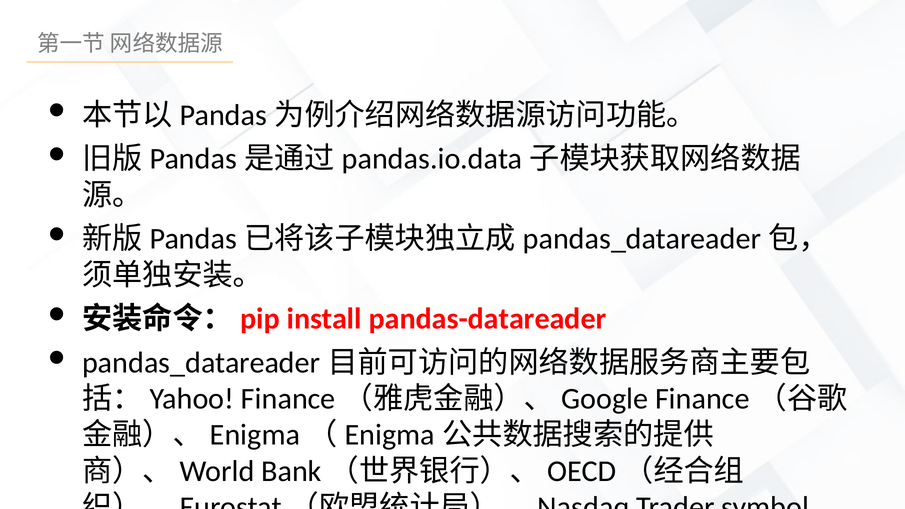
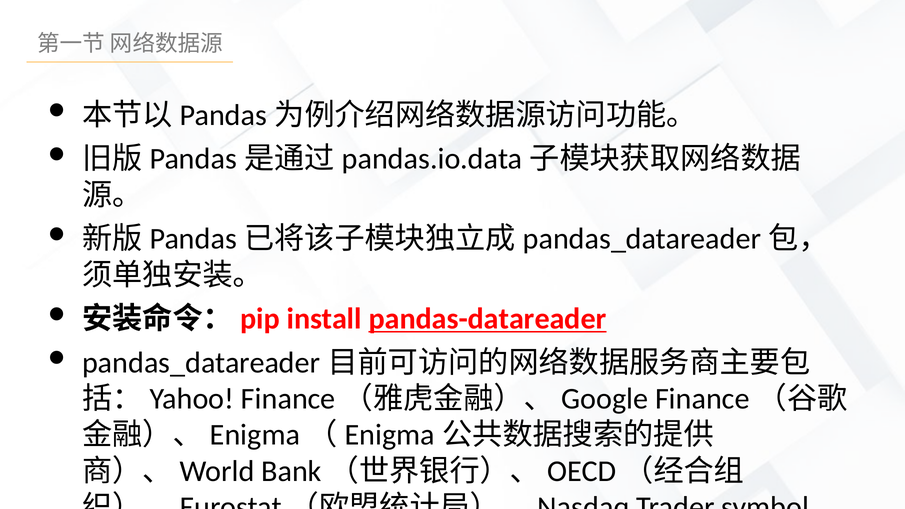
pandas-datareader underline: none -> present
